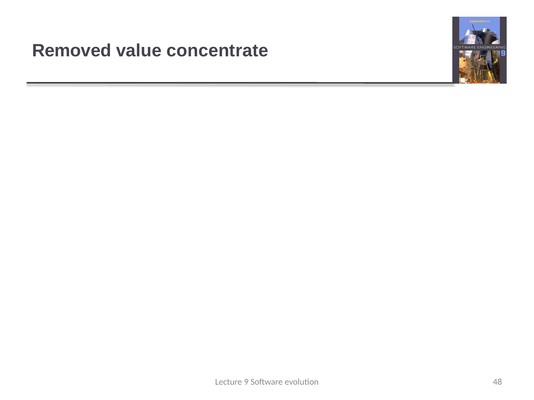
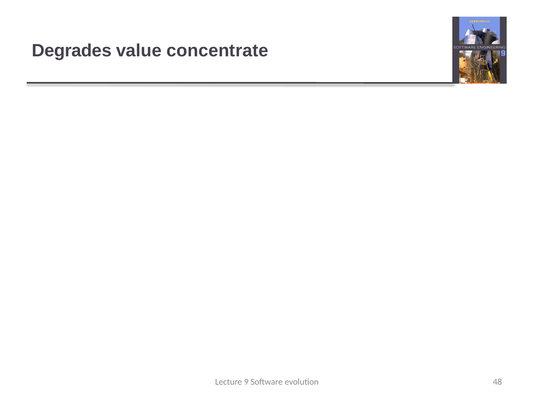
Removed: Removed -> Degrades
